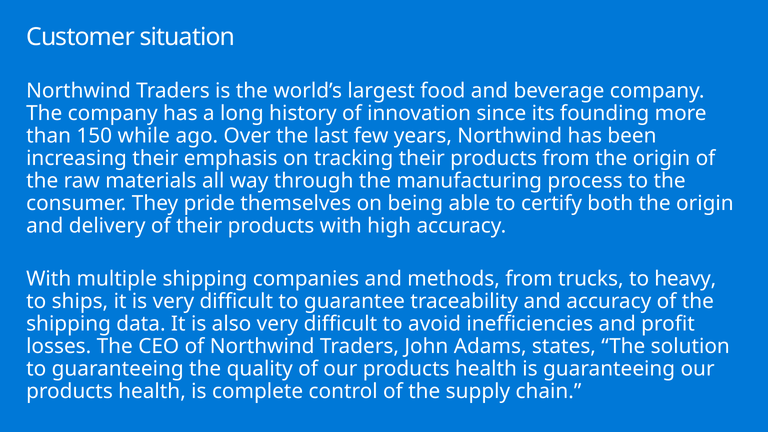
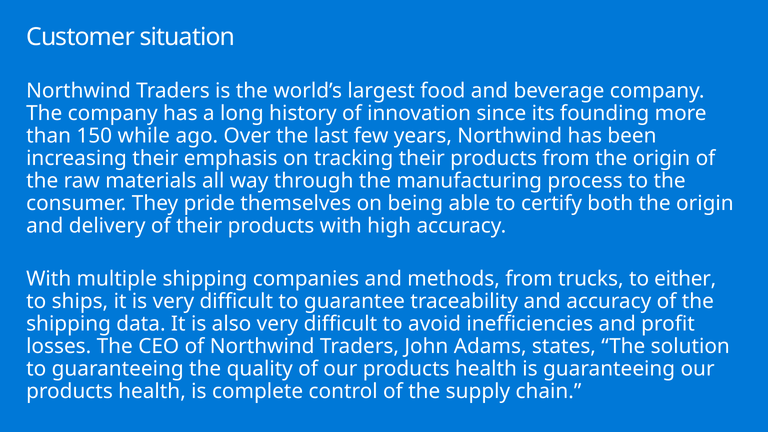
heavy: heavy -> either
